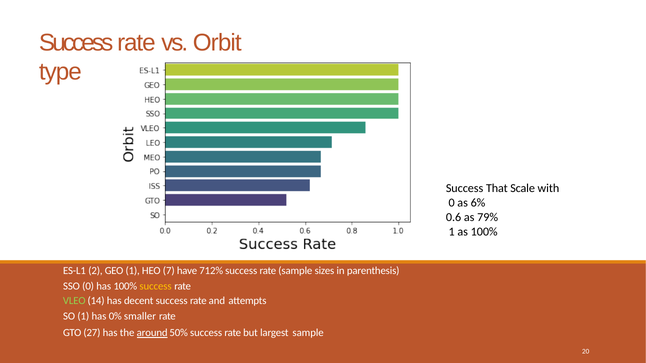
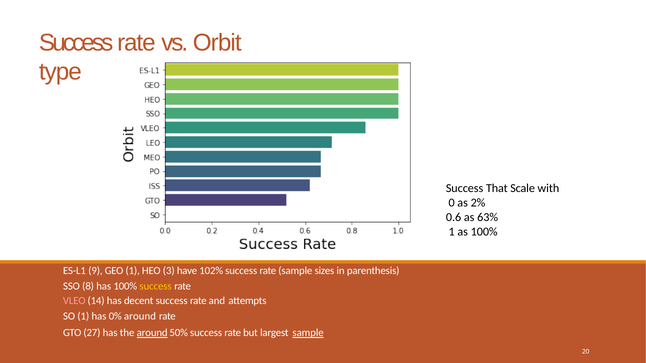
6%: 6% -> 2%
79%: 79% -> 63%
2: 2 -> 9
7: 7 -> 3
712%: 712% -> 102%
SSO 0: 0 -> 8
VLEO colour: light green -> pink
0% smaller: smaller -> around
sample at (308, 333) underline: none -> present
